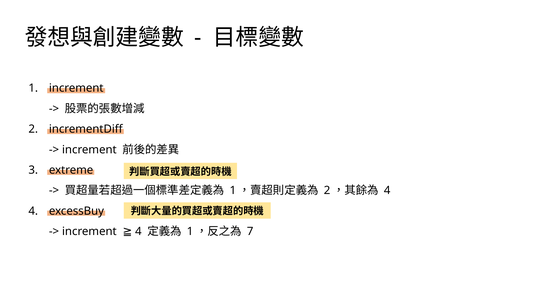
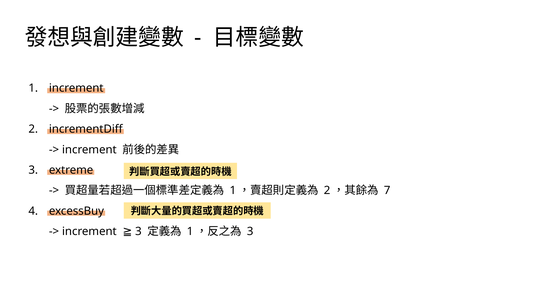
4 at (387, 191): 4 -> 7
7 at (250, 232): 7 -> 3
increment 4: 4 -> 3
